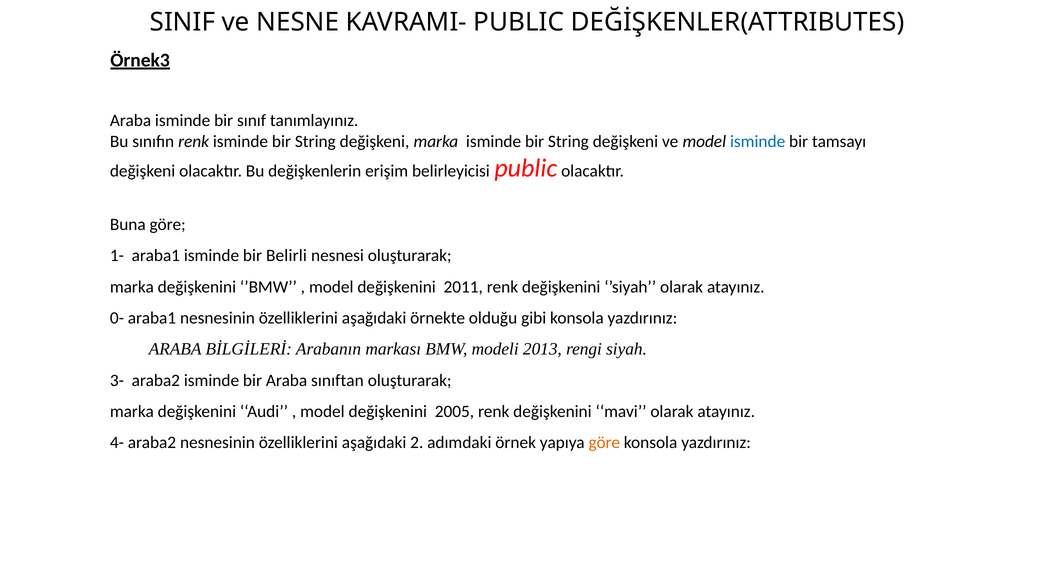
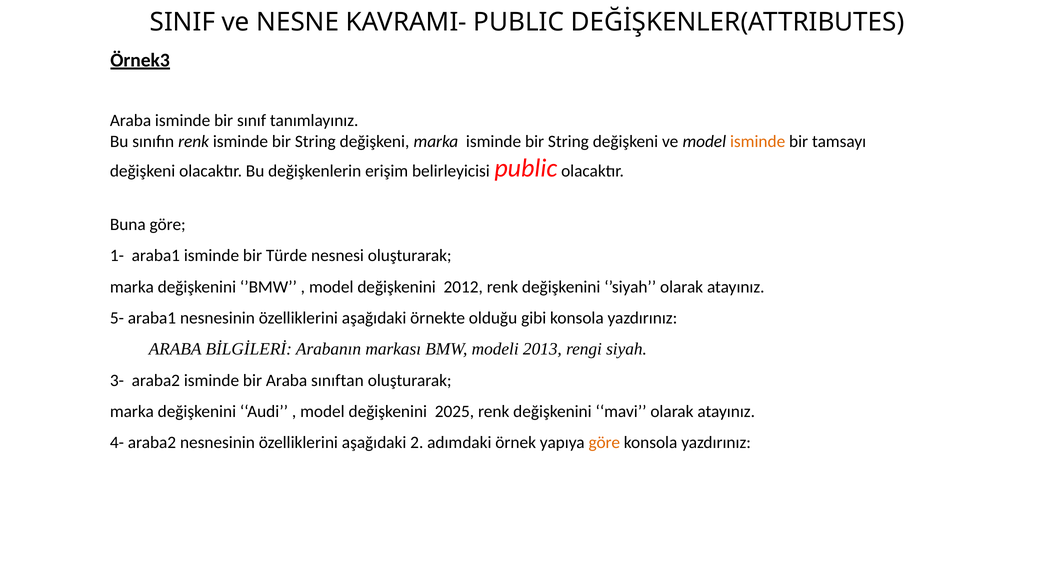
isminde at (758, 141) colour: blue -> orange
Belirli: Belirli -> Türde
2011: 2011 -> 2012
0-: 0- -> 5-
2005: 2005 -> 2025
